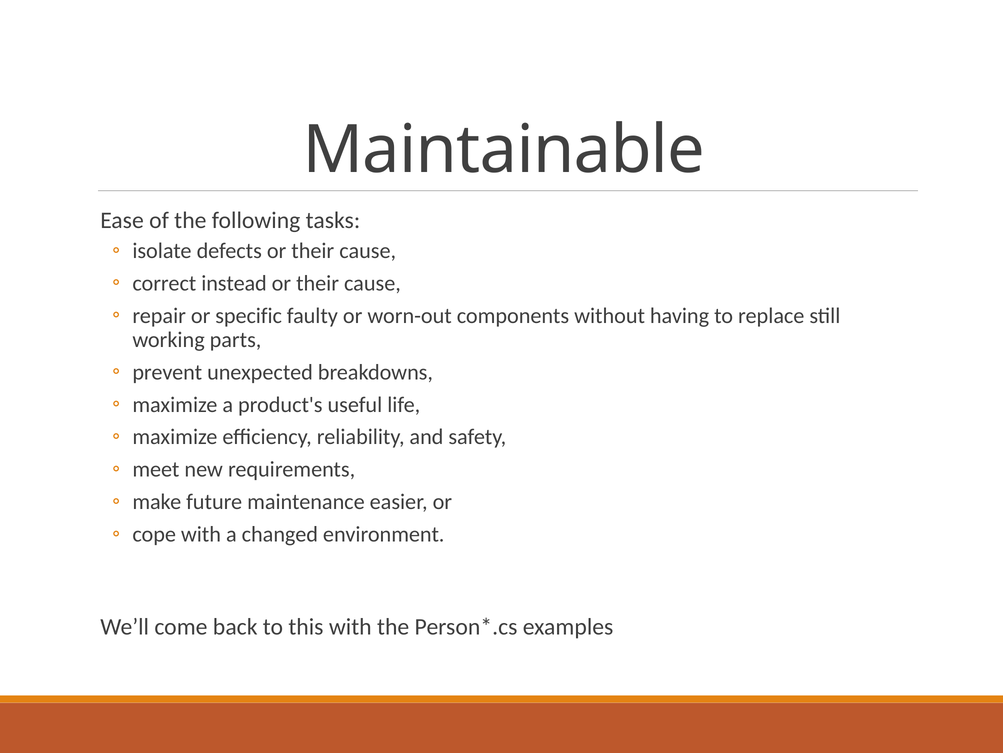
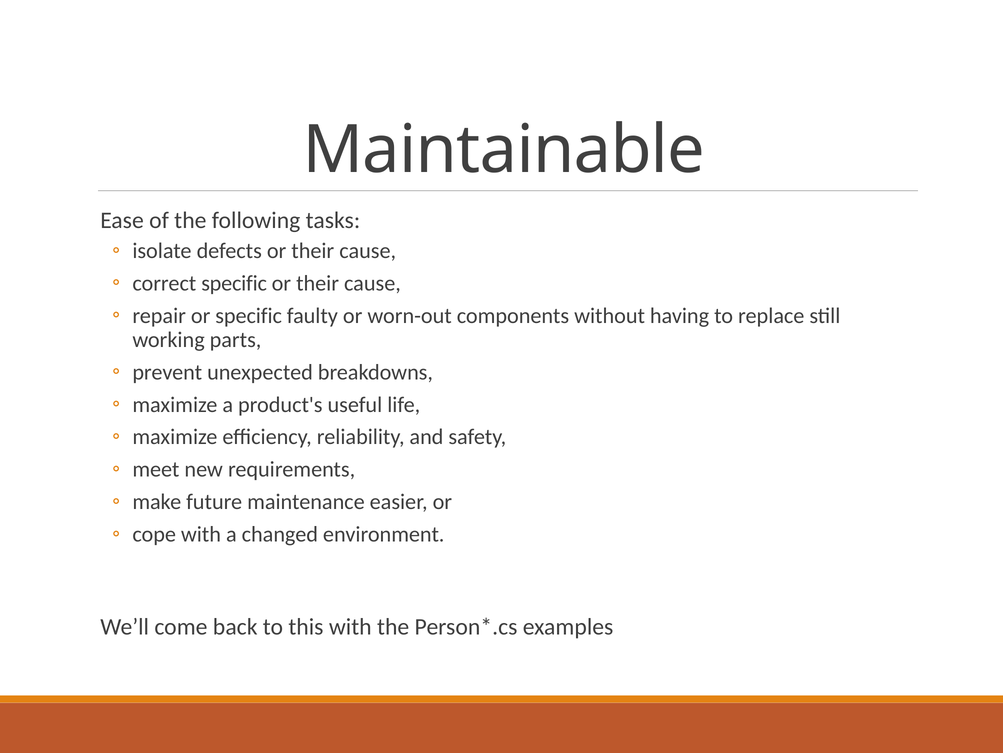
correct instead: instead -> specific
